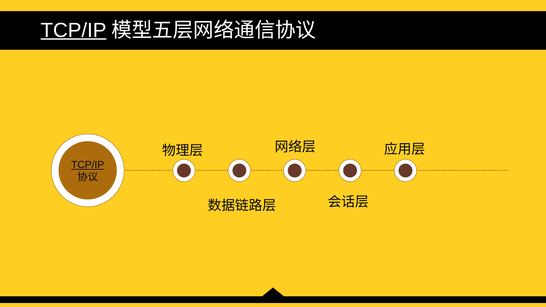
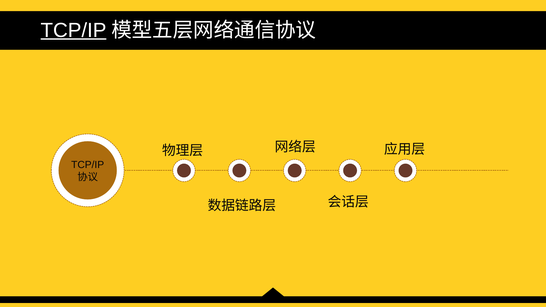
TCP/IP at (88, 165) underline: present -> none
